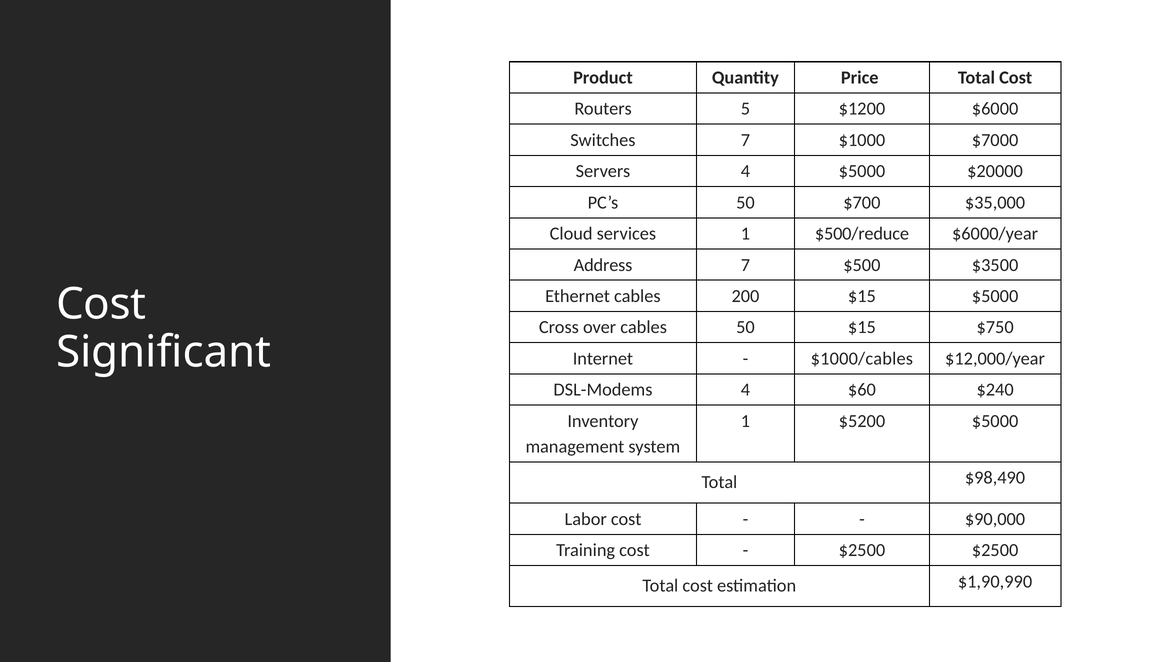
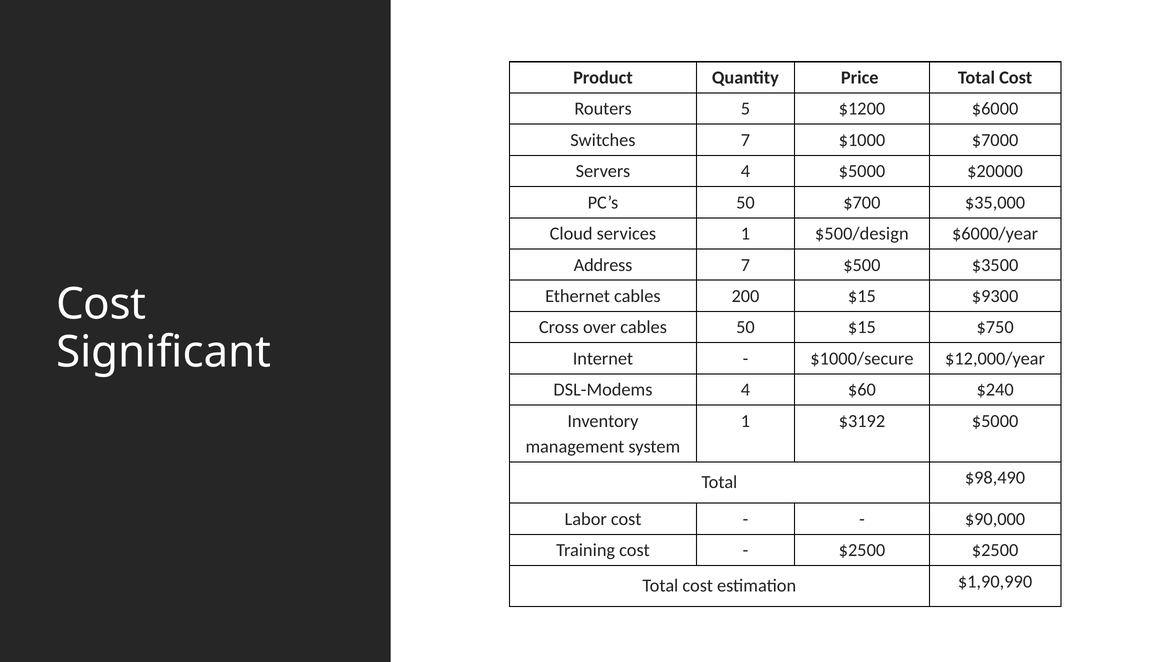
$500/reduce: $500/reduce -> $500/design
$15 $5000: $5000 -> $9300
$1000/cables: $1000/cables -> $1000/secure
$5200: $5200 -> $3192
